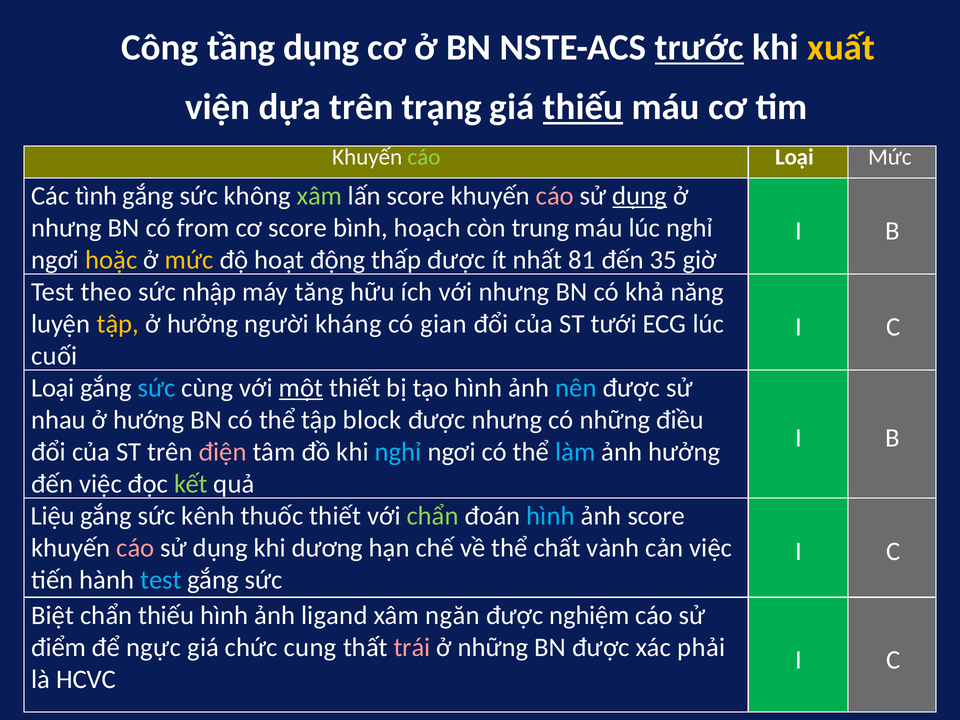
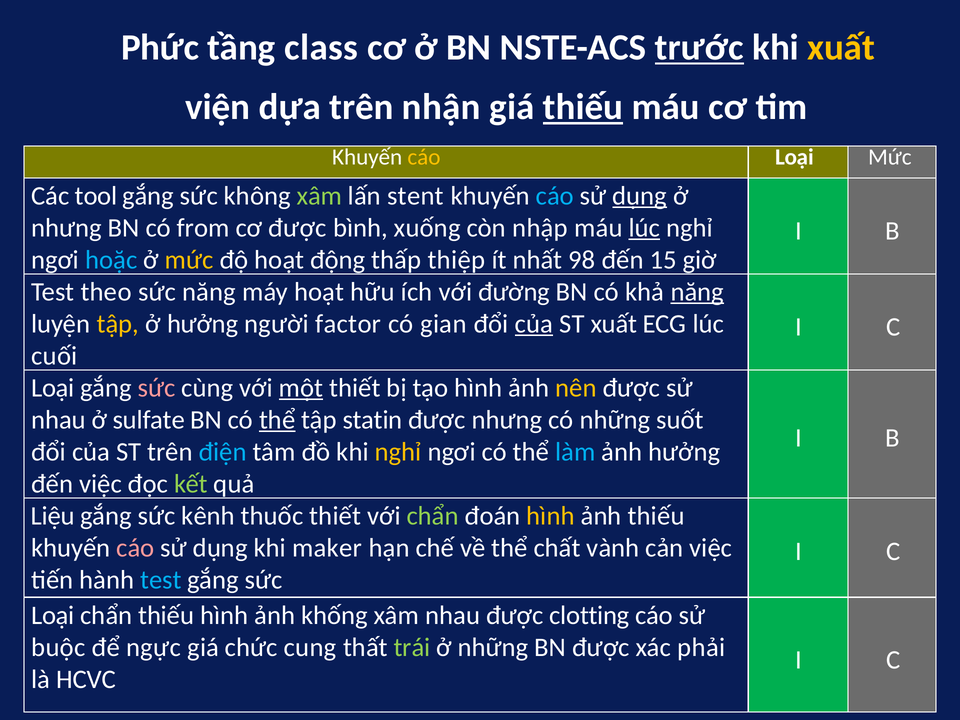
Công: Công -> Phức
tầng dụng: dụng -> class
trạng: trạng -> nhận
cáo at (424, 157) colour: light green -> yellow
tình: tình -> tool
lấn score: score -> stent
cáo at (555, 196) colour: pink -> light blue
cơ score: score -> được
hoạch: hoạch -> xuống
trung: trung -> nhập
lúc at (644, 228) underline: none -> present
hoặc colour: yellow -> light blue
thấp được: được -> thiệp
81: 81 -> 98
35: 35 -> 15
sức nhập: nhập -> năng
máy tăng: tăng -> hoạt
với nhưng: nhưng -> đường
năng at (697, 292) underline: none -> present
kháng: kháng -> factor
của at (534, 324) underline: none -> present
ST tưới: tưới -> xuất
sức at (157, 388) colour: light blue -> pink
nên colour: light blue -> yellow
hướng: hướng -> sulfate
thể at (277, 420) underline: none -> present
block: block -> statin
điều: điều -> suốt
điện colour: pink -> light blue
nghỉ at (398, 452) colour: light blue -> yellow
hình at (551, 516) colour: light blue -> yellow
ảnh score: score -> thiếu
dương: dương -> maker
Biệt at (53, 615): Biệt -> Loại
ligand: ligand -> khống
xâm ngăn: ngăn -> nhau
nghiệm: nghiệm -> clotting
điểm: điểm -> buộc
trái colour: pink -> light green
